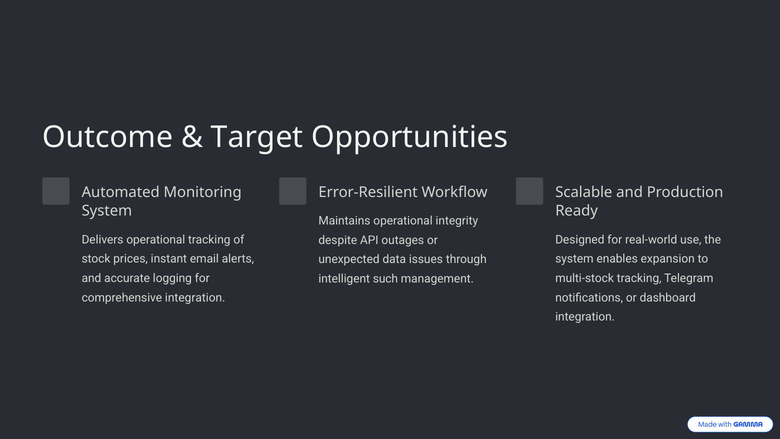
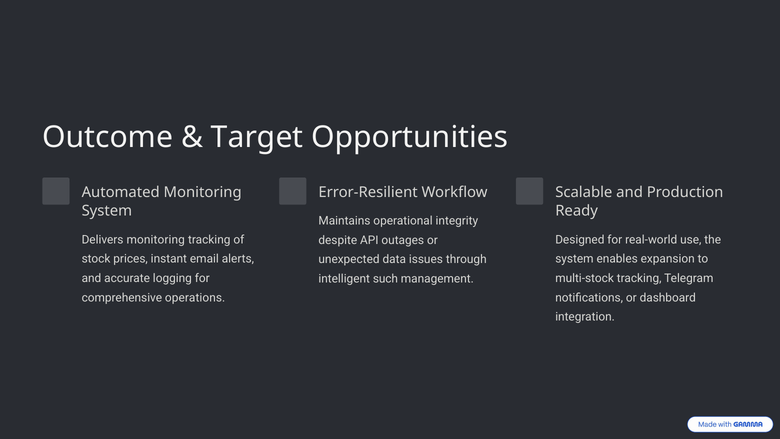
Delivers operational: operational -> monitoring
comprehensive integration: integration -> operations
